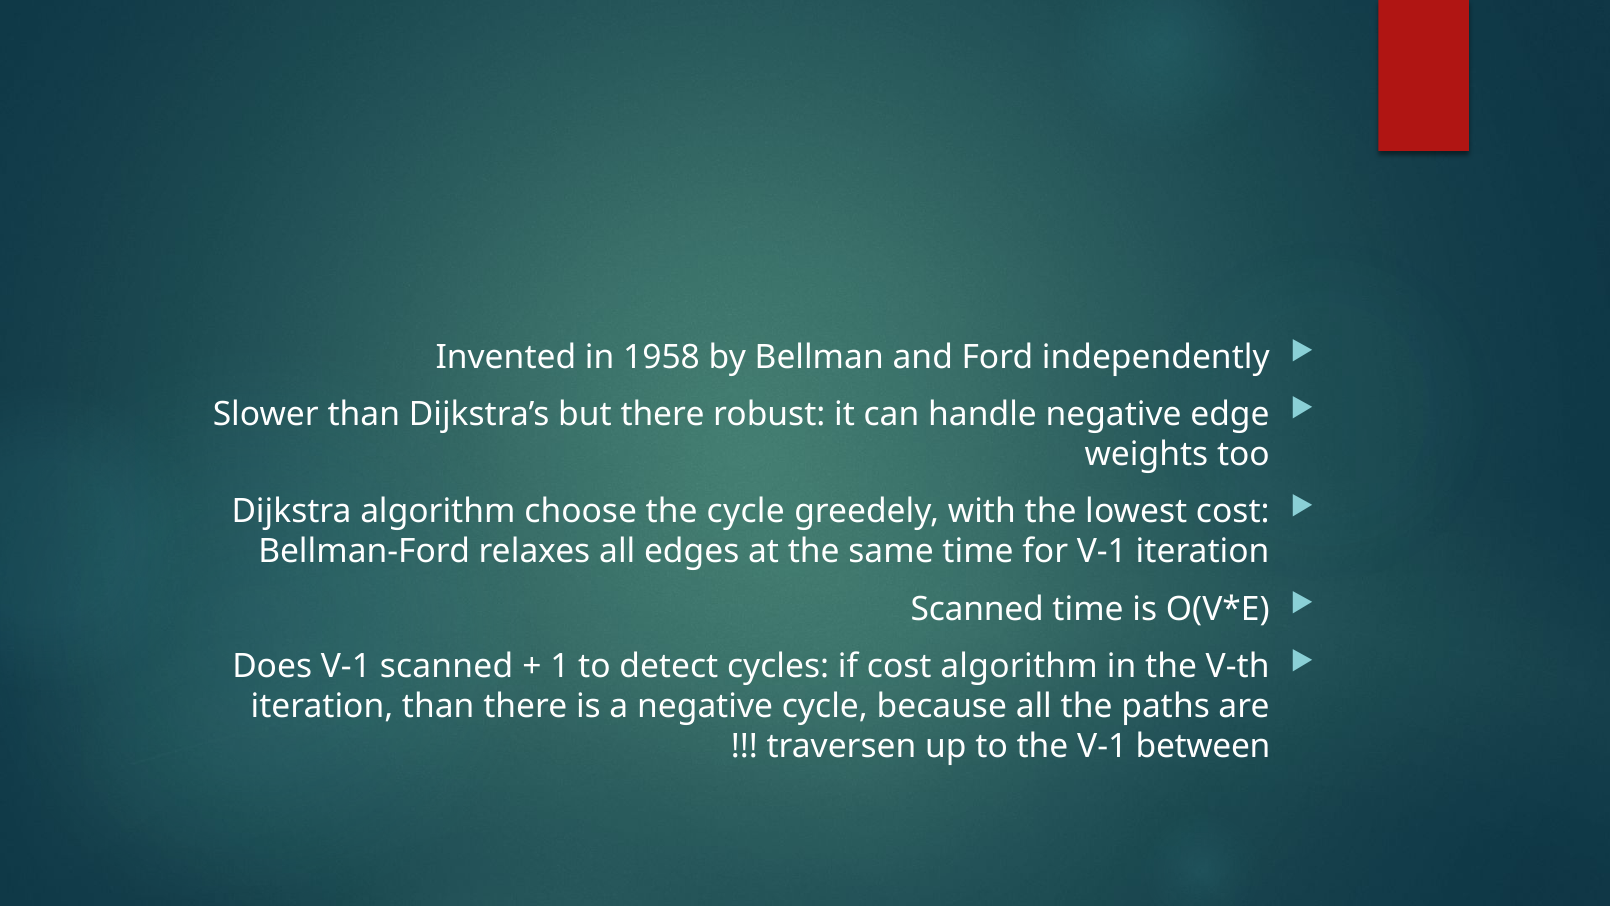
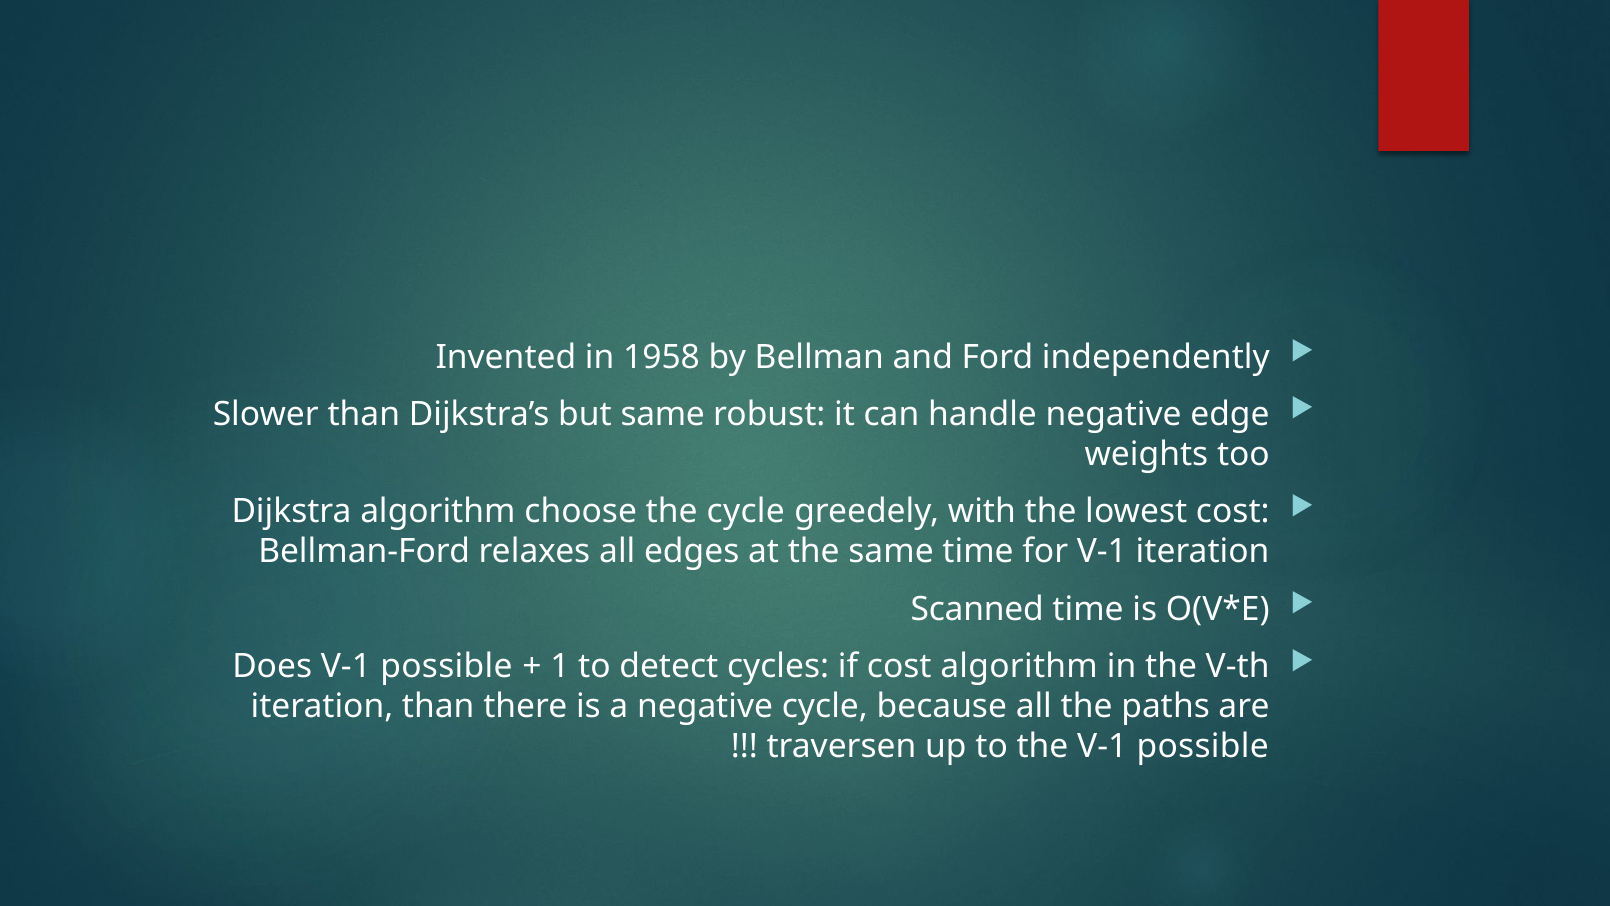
but there: there -> same
Does V-1 scanned: scanned -> possible
the V-1 between: between -> possible
